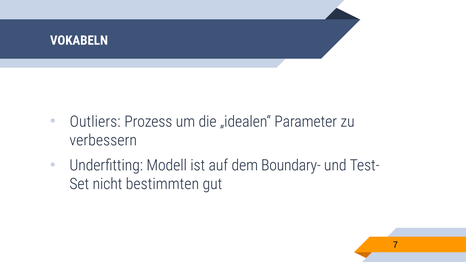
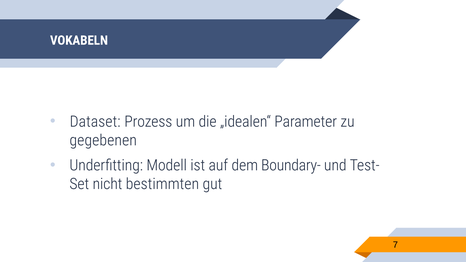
Outliers: Outliers -> Dataset
verbessern: verbessern -> gegebenen
